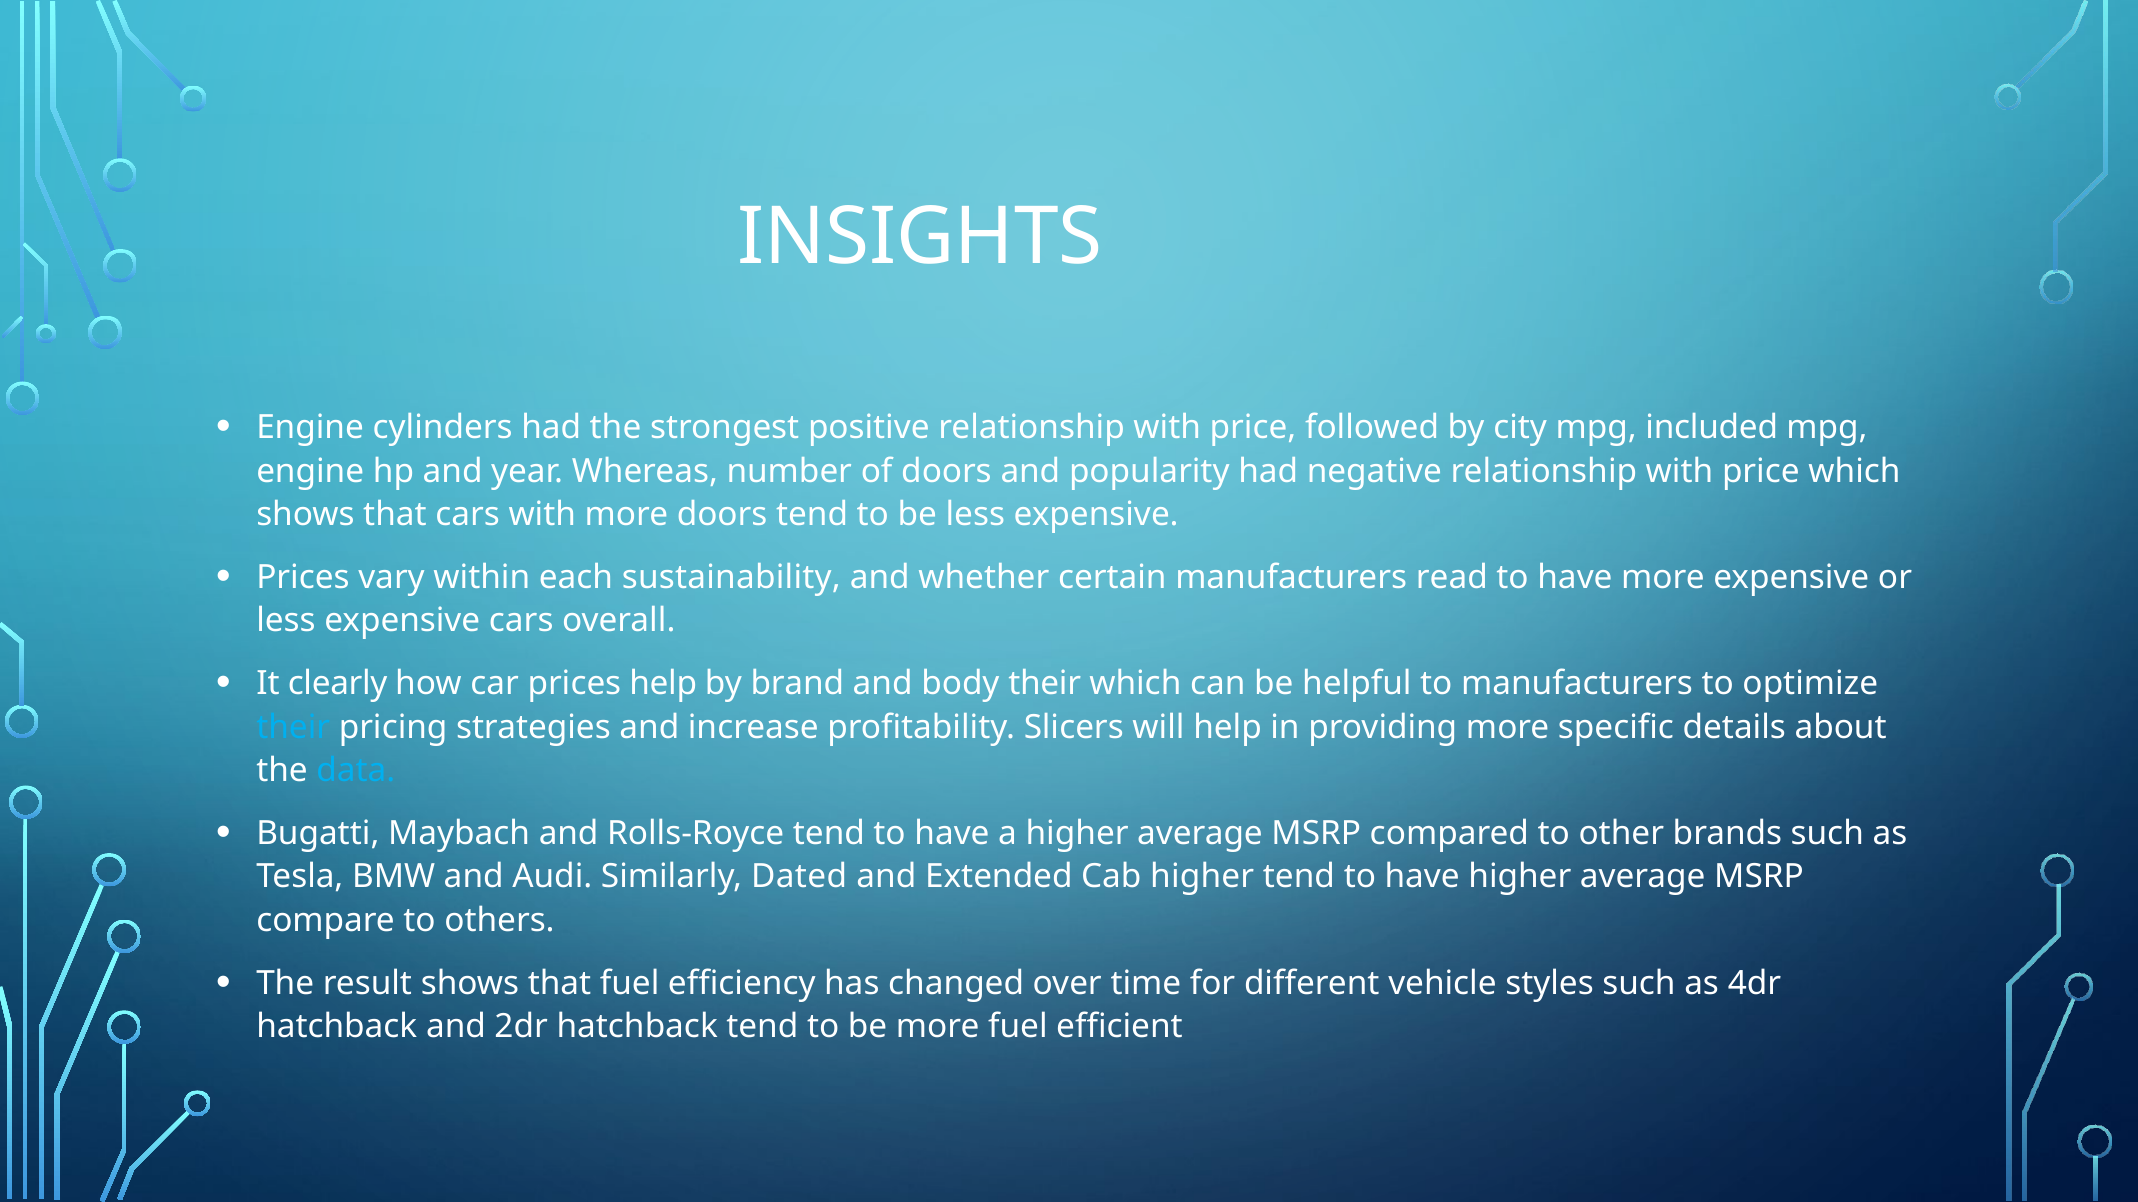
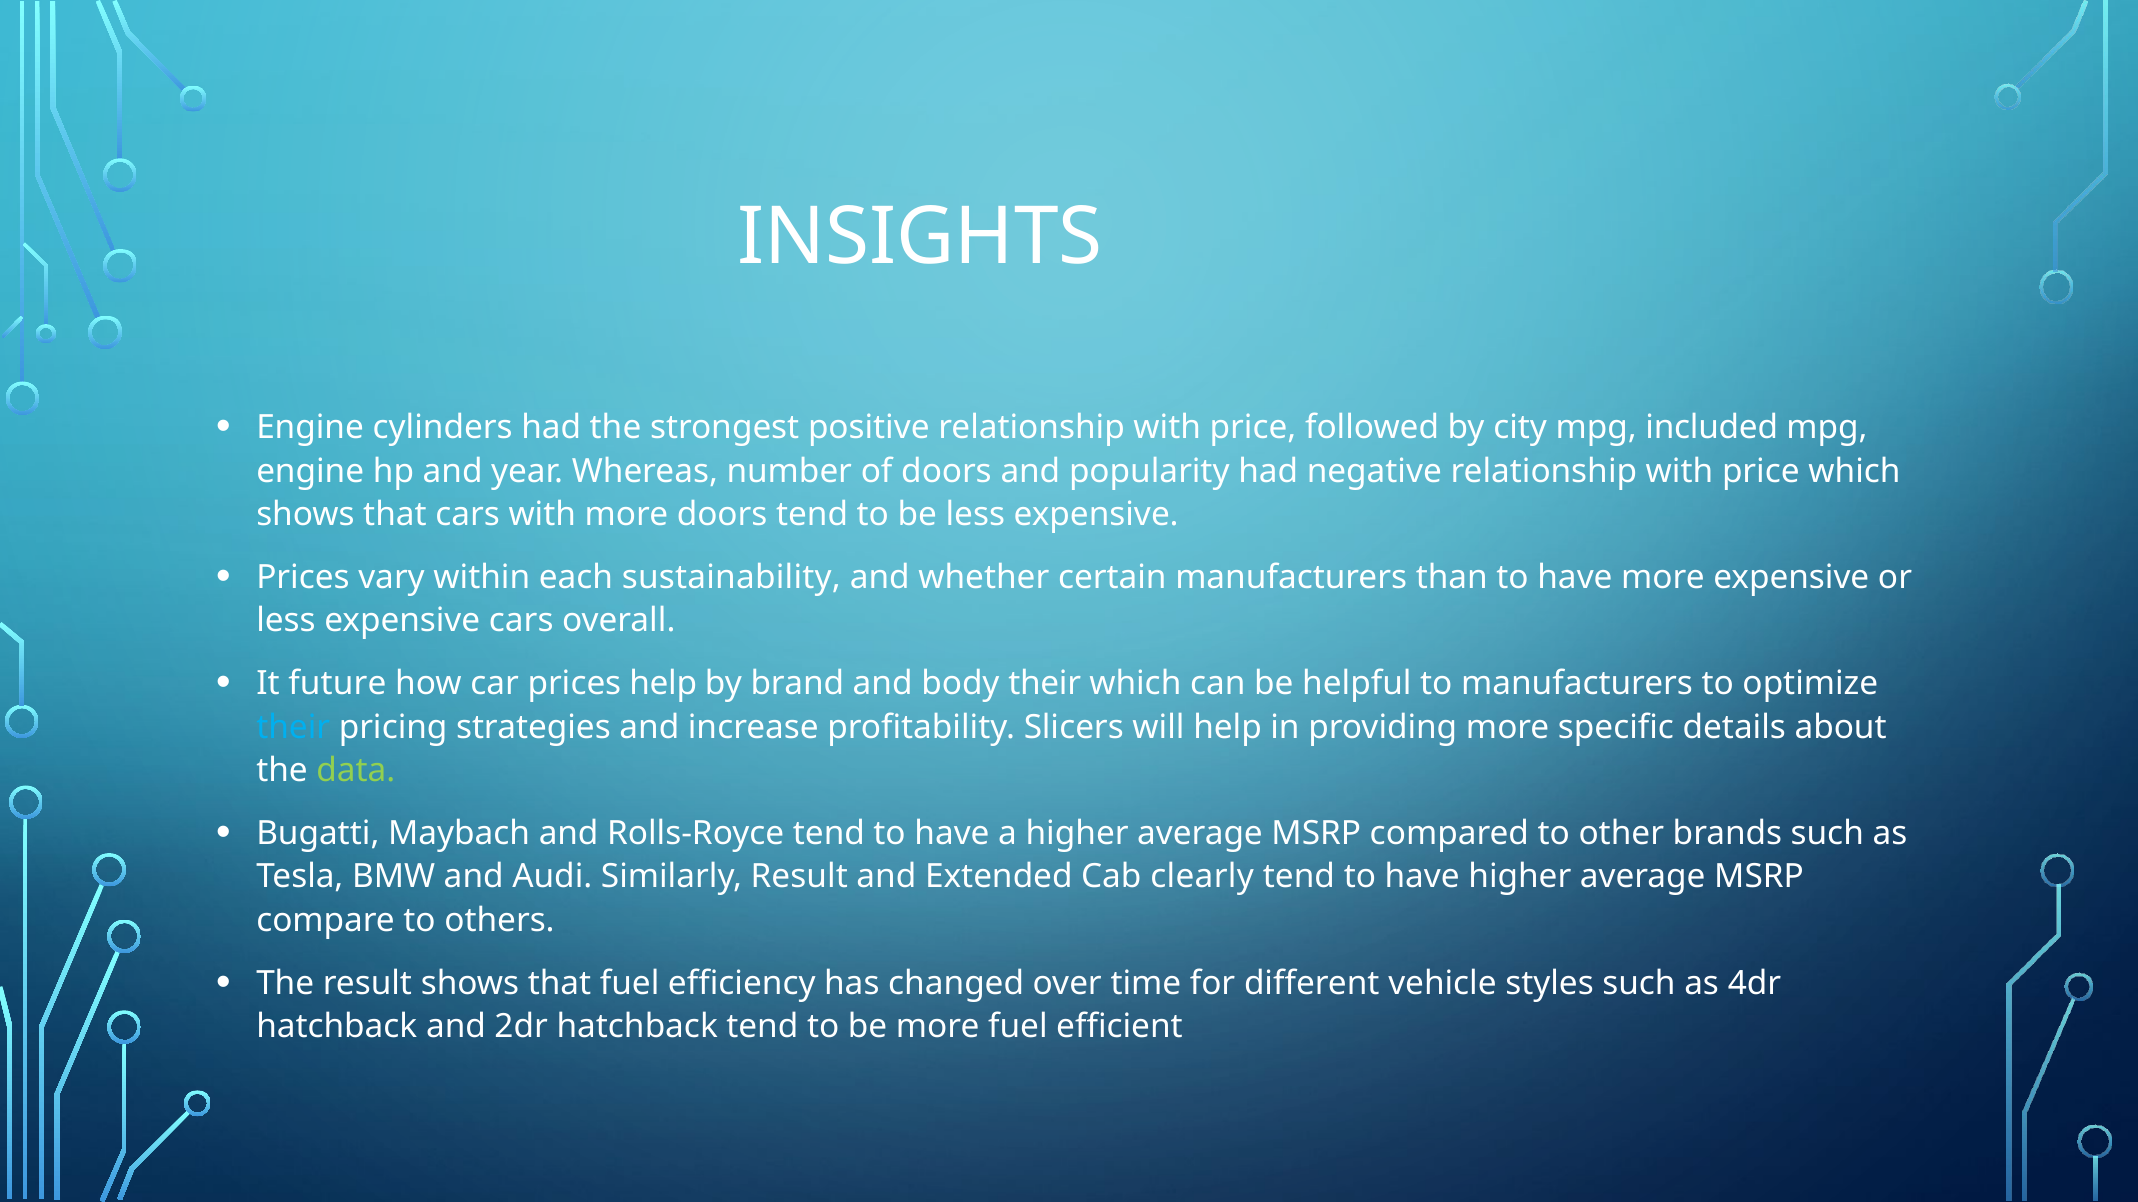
read: read -> than
clearly: clearly -> future
data colour: light blue -> light green
Similarly Dated: Dated -> Result
Cab higher: higher -> clearly
